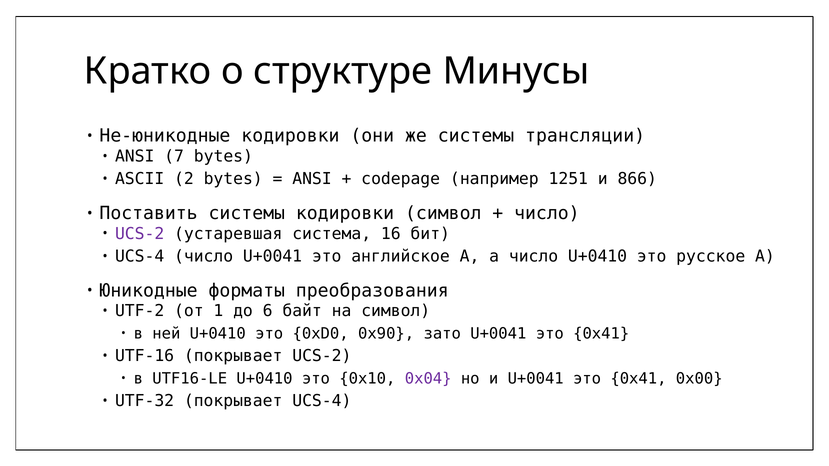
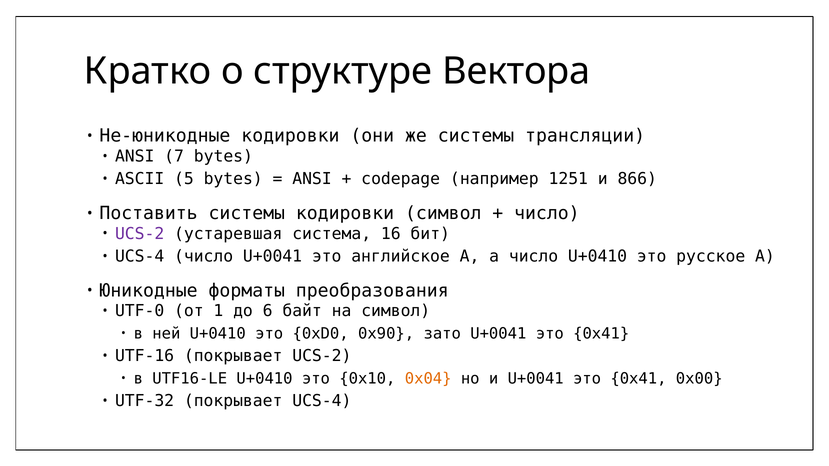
Минусы: Минусы -> Вектора
2: 2 -> 5
UTF-2: UTF-2 -> UTF-0
0x04 colour: purple -> orange
